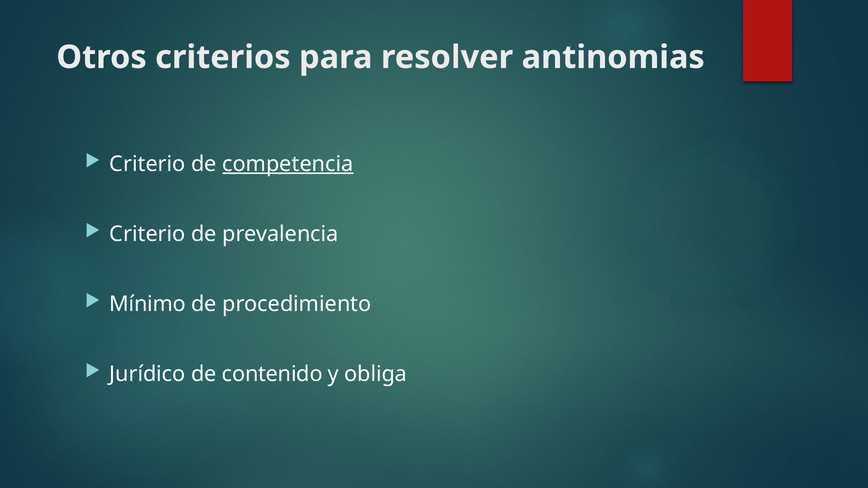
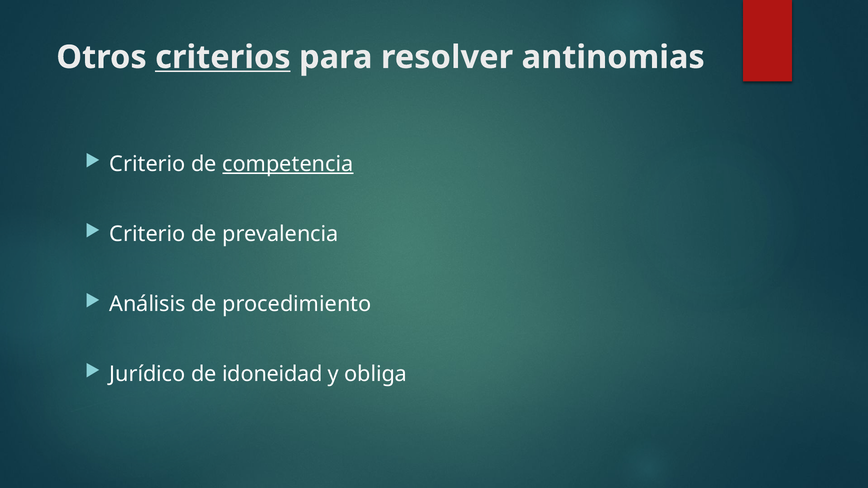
criterios underline: none -> present
Mínimo: Mínimo -> Análisis
contenido: contenido -> idoneidad
